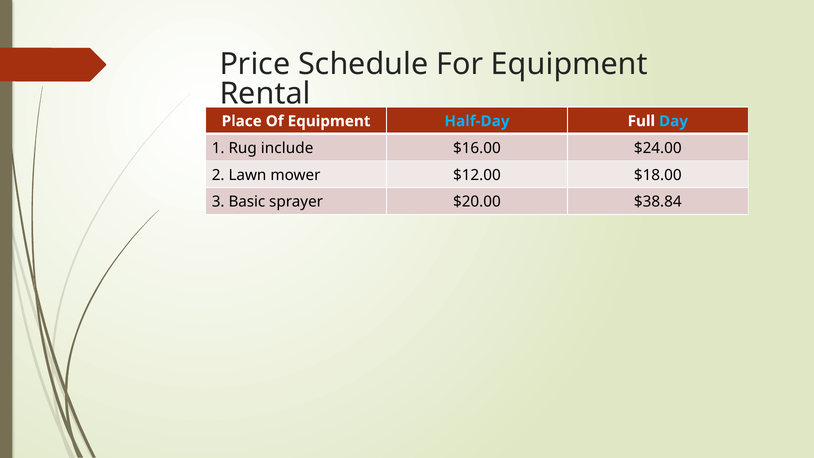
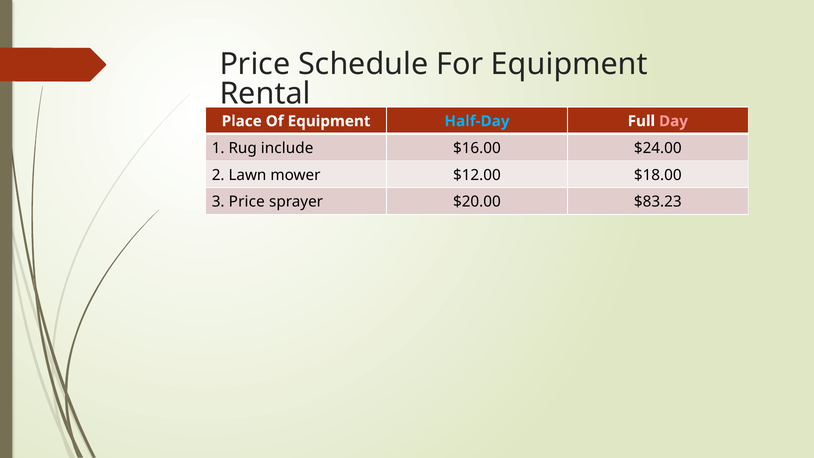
Day colour: light blue -> pink
3 Basic: Basic -> Price
$38.84: $38.84 -> $83.23
